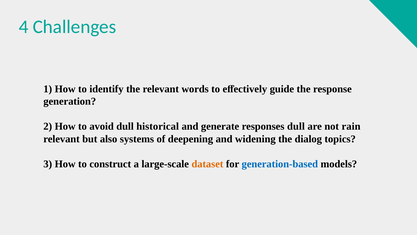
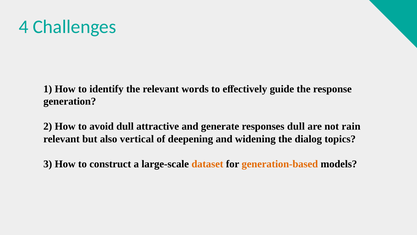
historical: historical -> attractive
systems: systems -> vertical
generation-based colour: blue -> orange
